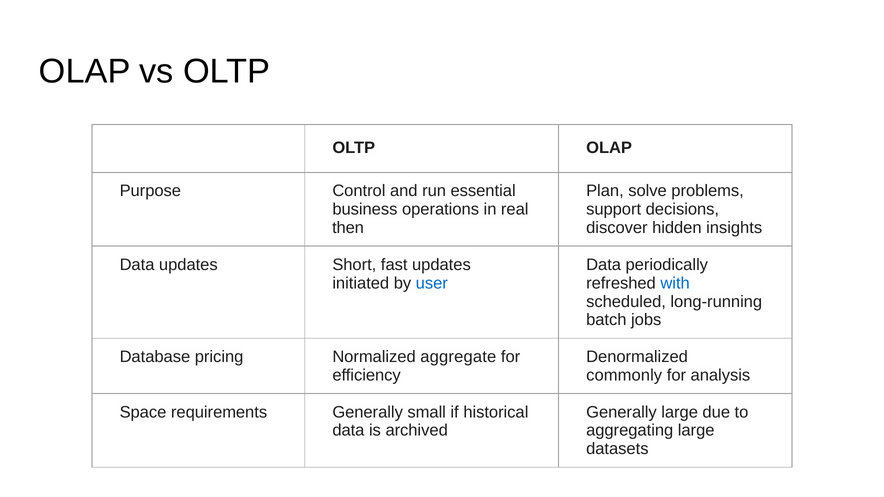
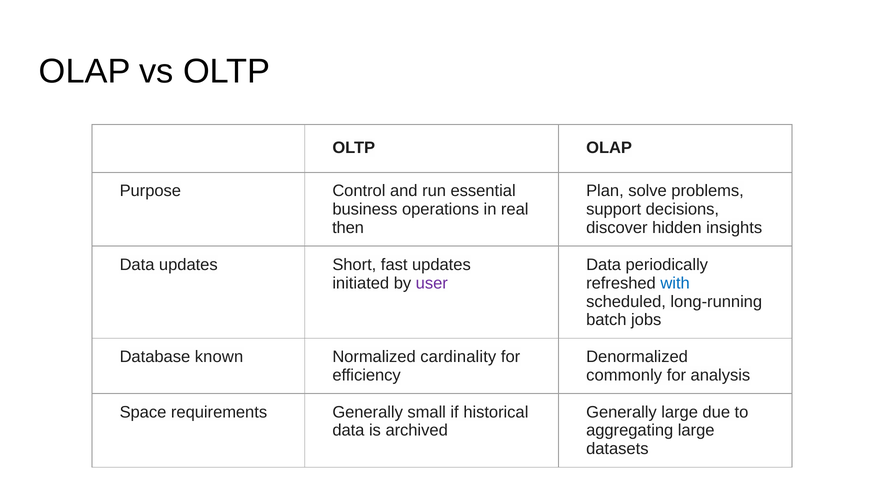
user colour: blue -> purple
pricing: pricing -> known
aggregate: aggregate -> cardinality
